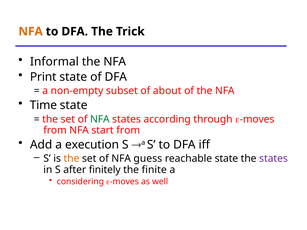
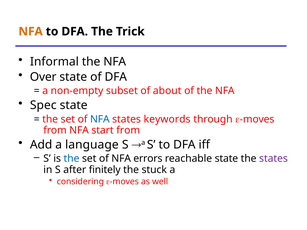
Print: Print -> Over
Time: Time -> Spec
NFA at (100, 119) colour: green -> blue
according: according -> keywords
execution: execution -> language
the at (72, 159) colour: orange -> blue
guess: guess -> errors
finite: finite -> stuck
